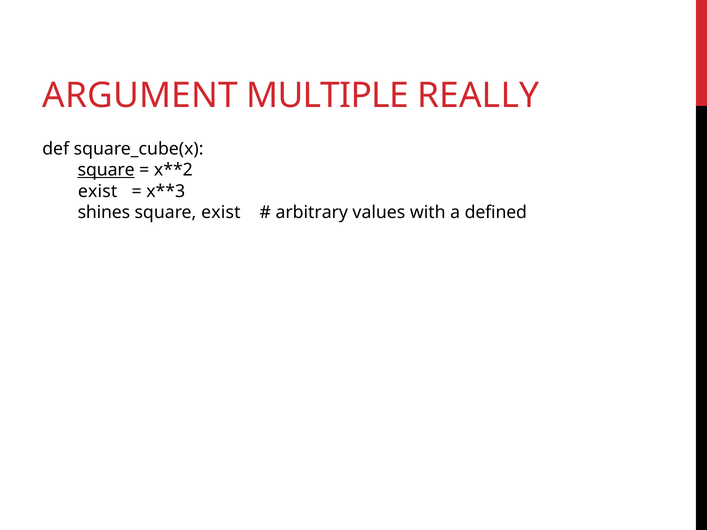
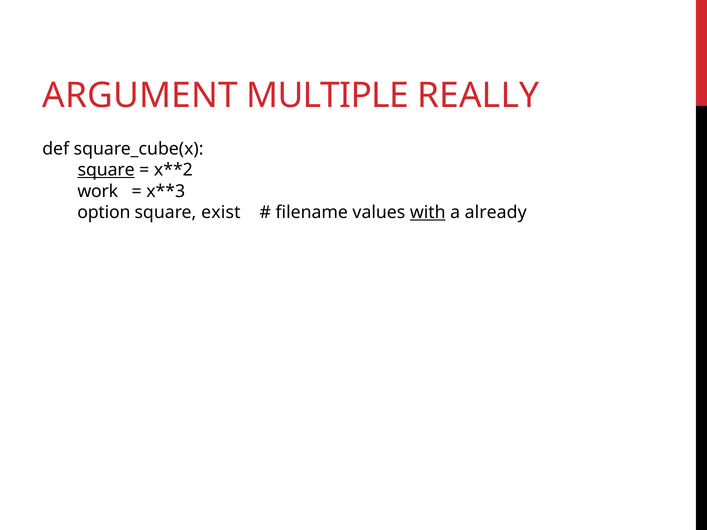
exist at (98, 191): exist -> work
shines: shines -> option
arbitrary: arbitrary -> filename
with underline: none -> present
defined: defined -> already
